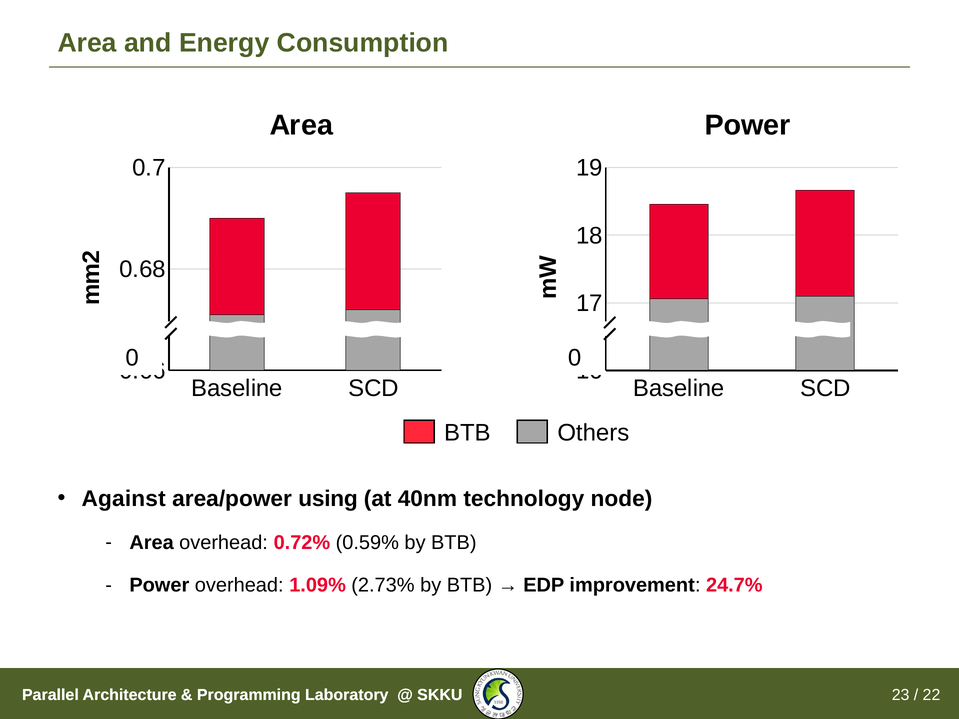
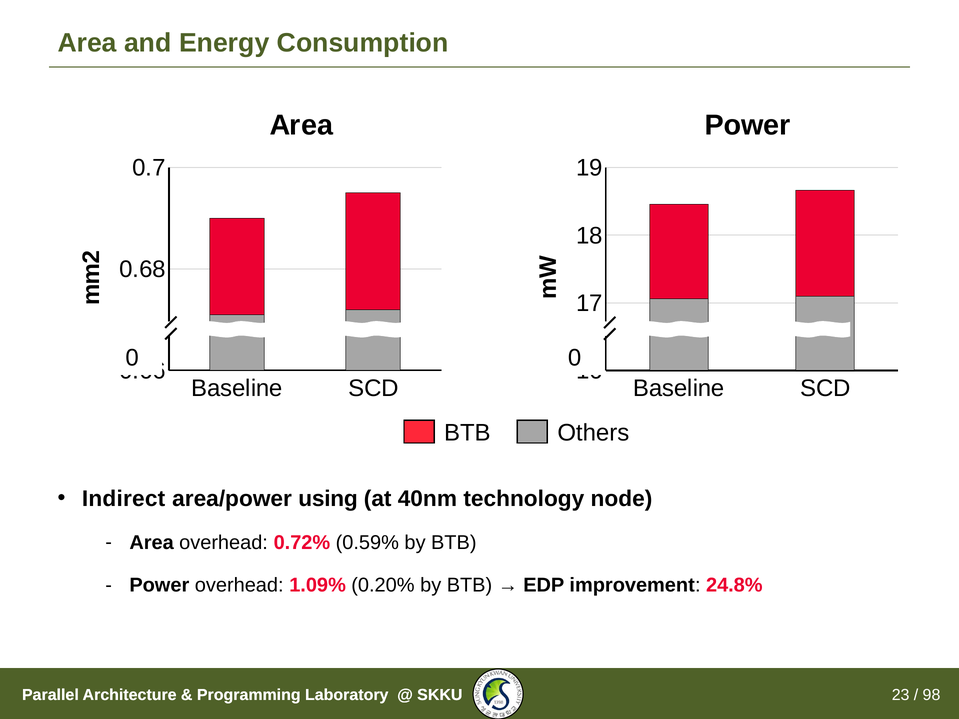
Against: Against -> Indirect
2.73%: 2.73% -> 0.20%
24.7%: 24.7% -> 24.8%
22: 22 -> 98
